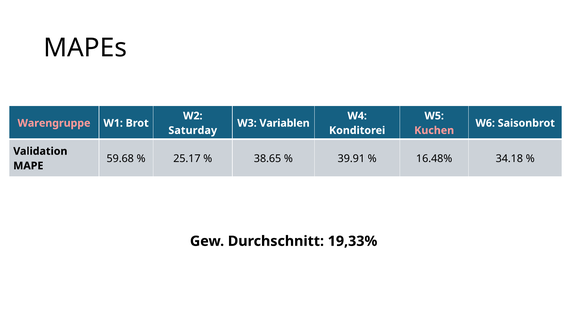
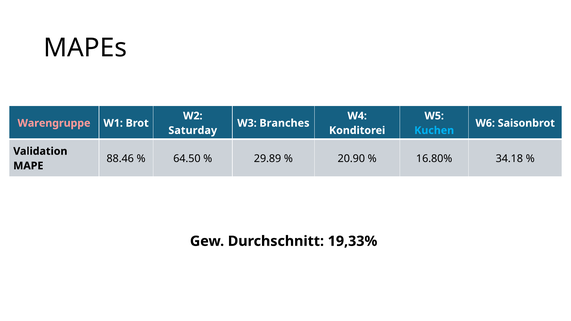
Variablen: Variablen -> Branches
Kuchen colour: pink -> light blue
59.68: 59.68 -> 88.46
25.17: 25.17 -> 64.50
38.65: 38.65 -> 29.89
39.91: 39.91 -> 20.90
16.48%: 16.48% -> 16.80%
